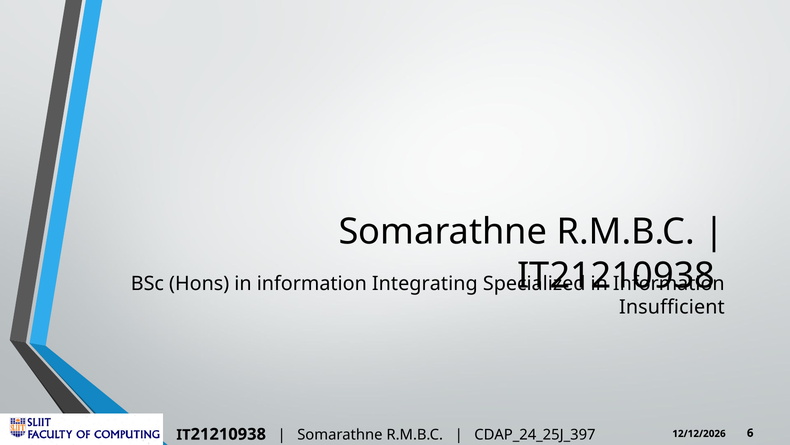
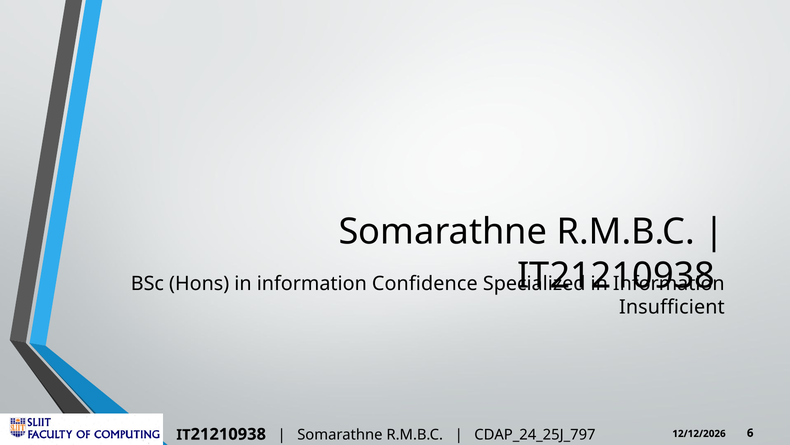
Integrating: Integrating -> Confidence
CDAP_24_25J_397: CDAP_24_25J_397 -> CDAP_24_25J_797
